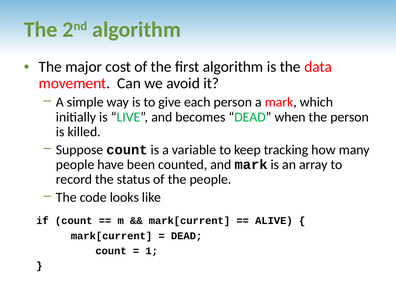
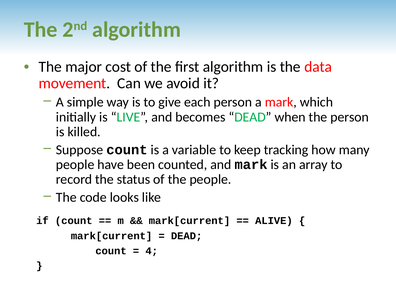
1: 1 -> 4
